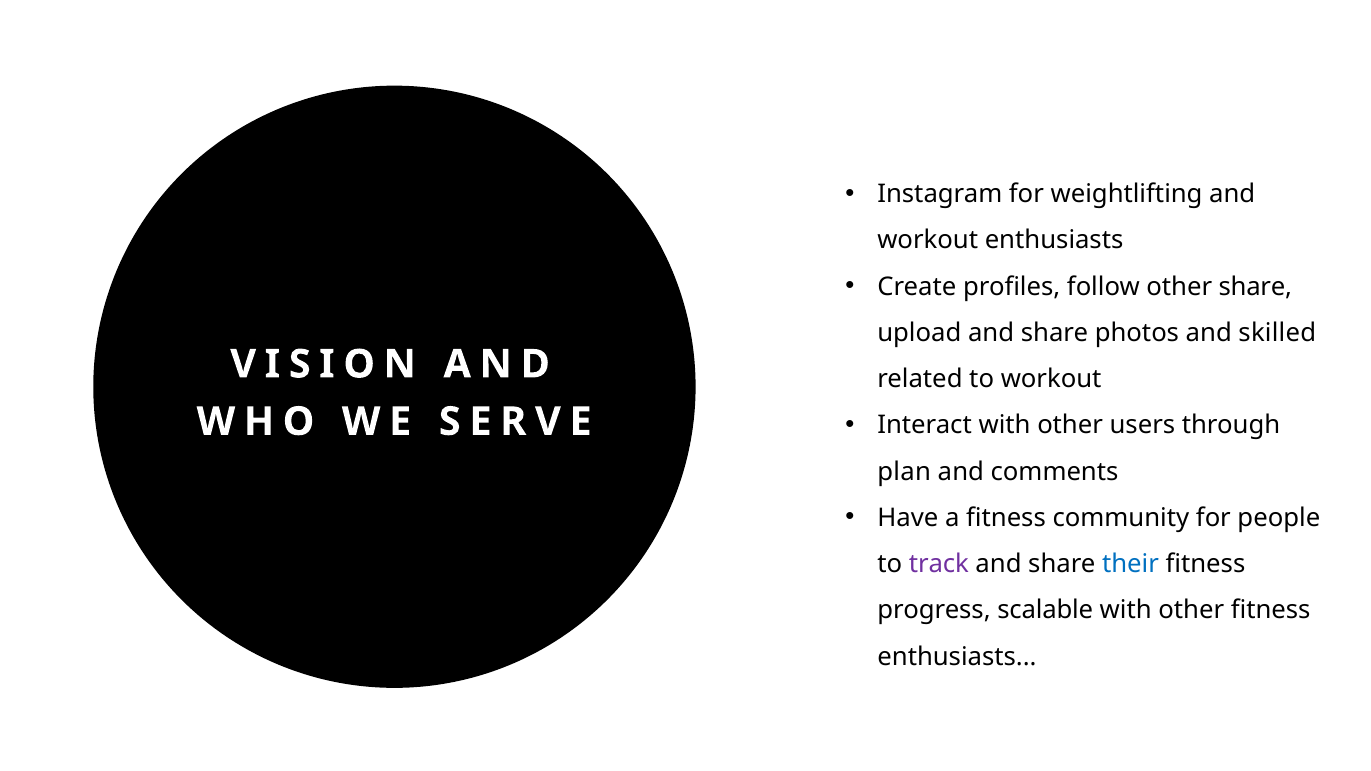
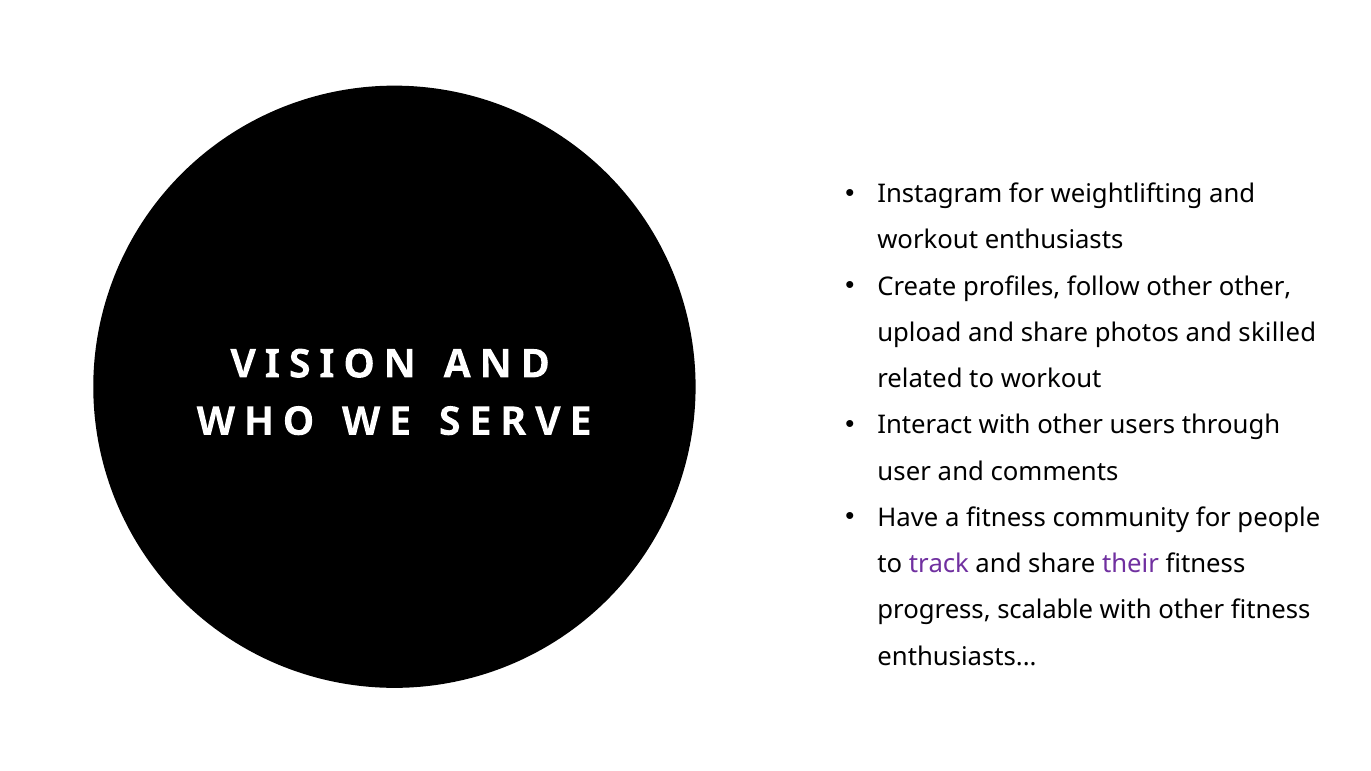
other share: share -> other
plan: plan -> user
their colour: blue -> purple
